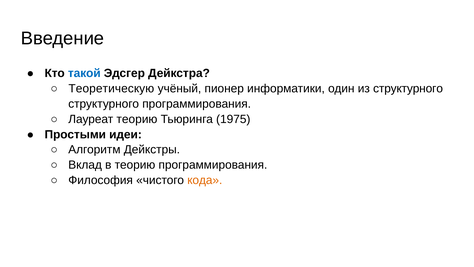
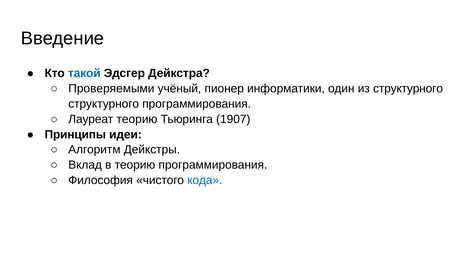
Теоретическую: Теоретическую -> Проверяемыми
1975: 1975 -> 1907
Простыми: Простыми -> Принципы
кода colour: orange -> blue
